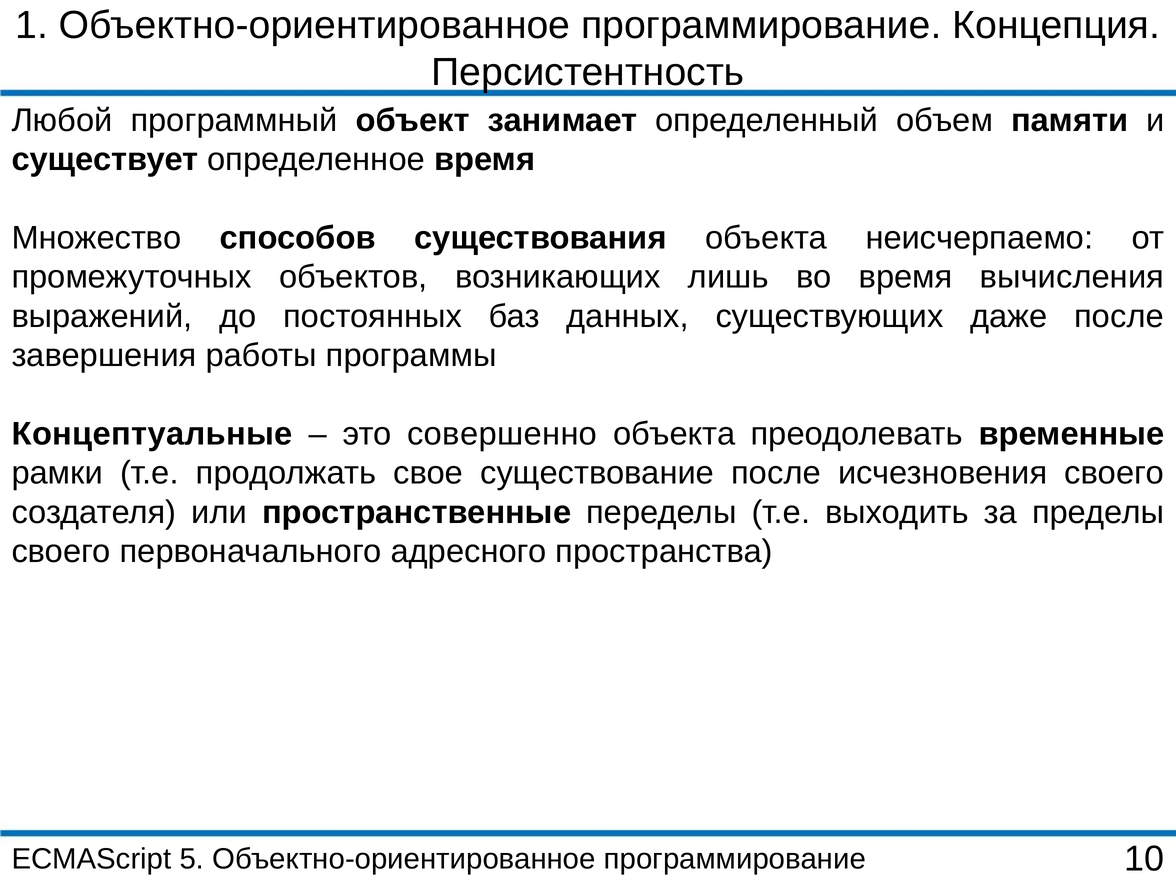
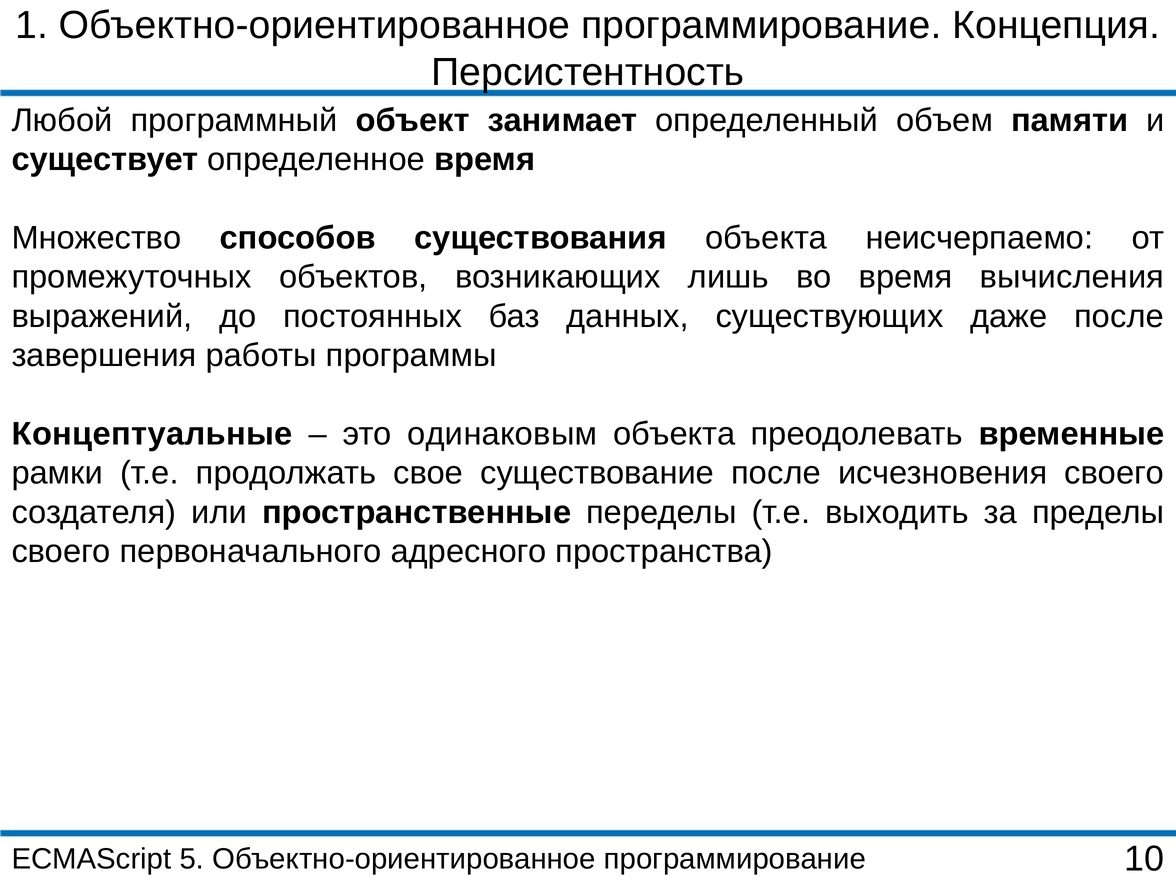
совершенно: совершенно -> одинаковым
